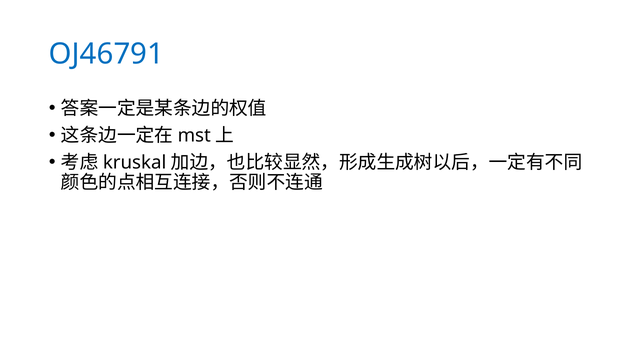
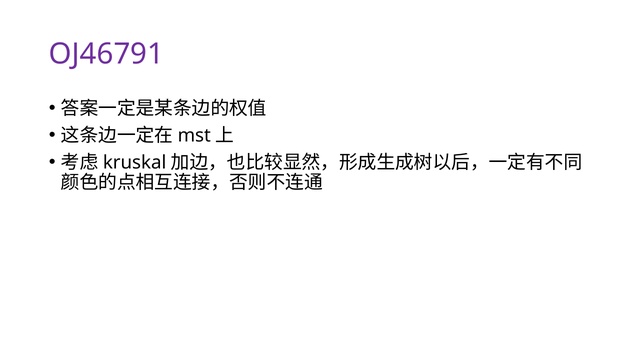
OJ46791 colour: blue -> purple
